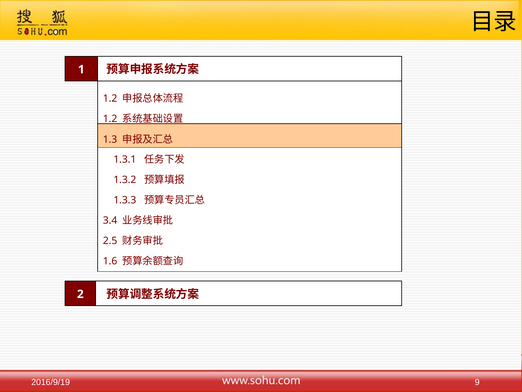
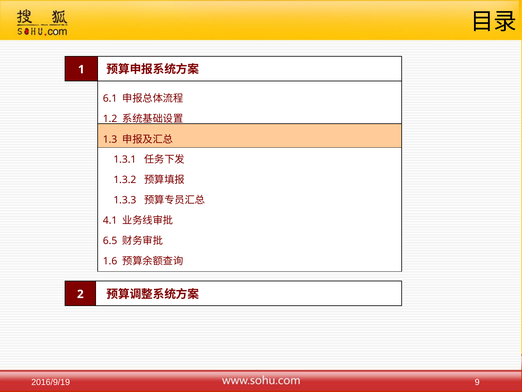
1.2 at (110, 98): 1.2 -> 6.1
3.4: 3.4 -> 4.1
2.5: 2.5 -> 6.5
